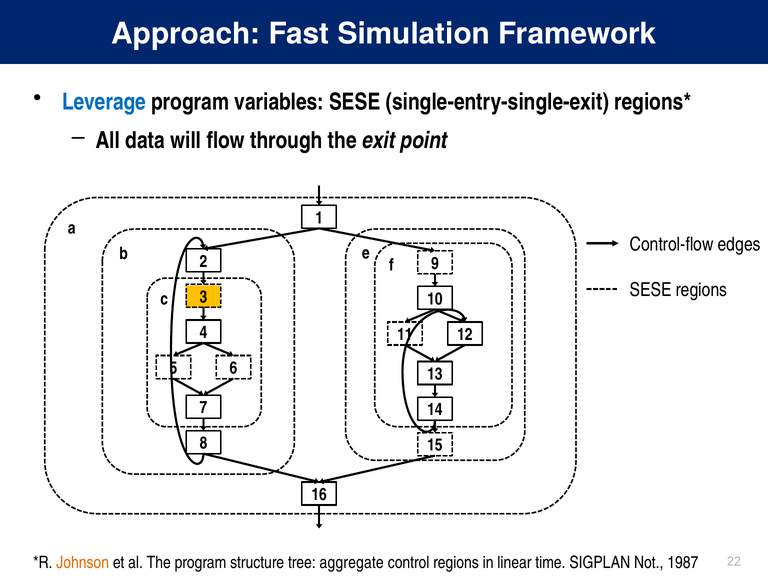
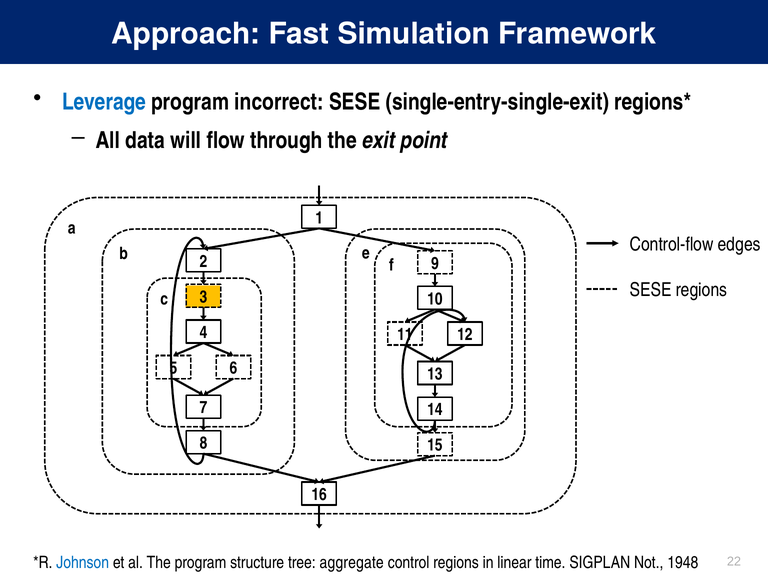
variables: variables -> incorrect
Johnson colour: orange -> blue
1987: 1987 -> 1948
